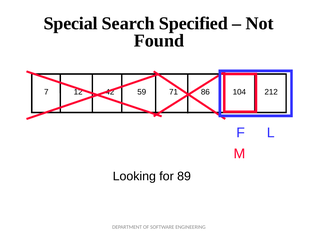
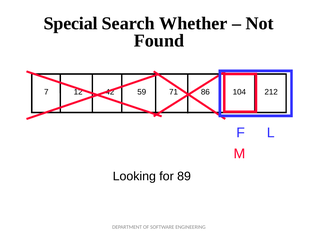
Specified: Specified -> Whether
